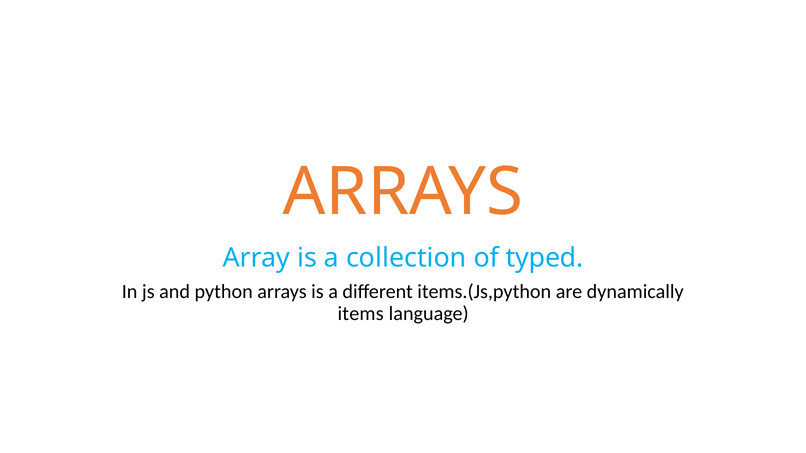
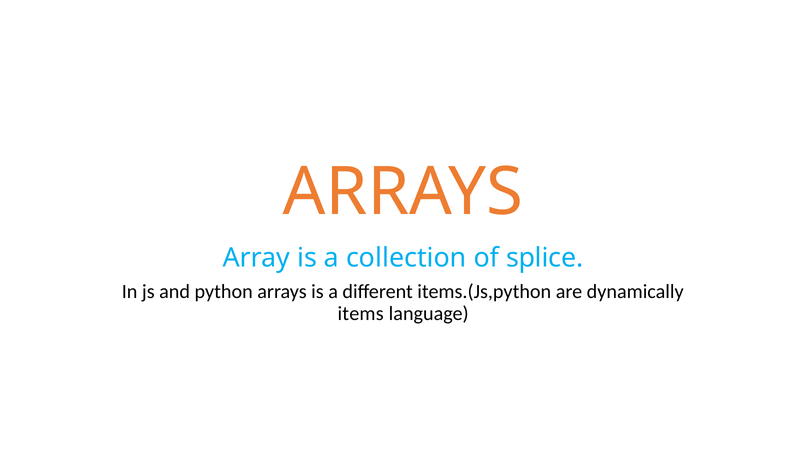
typed: typed -> splice
